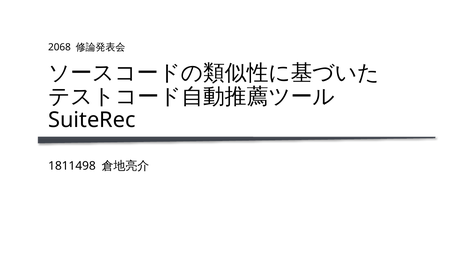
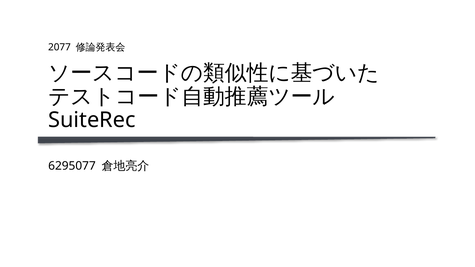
2068: 2068 -> 2077
1811498: 1811498 -> 6295077
